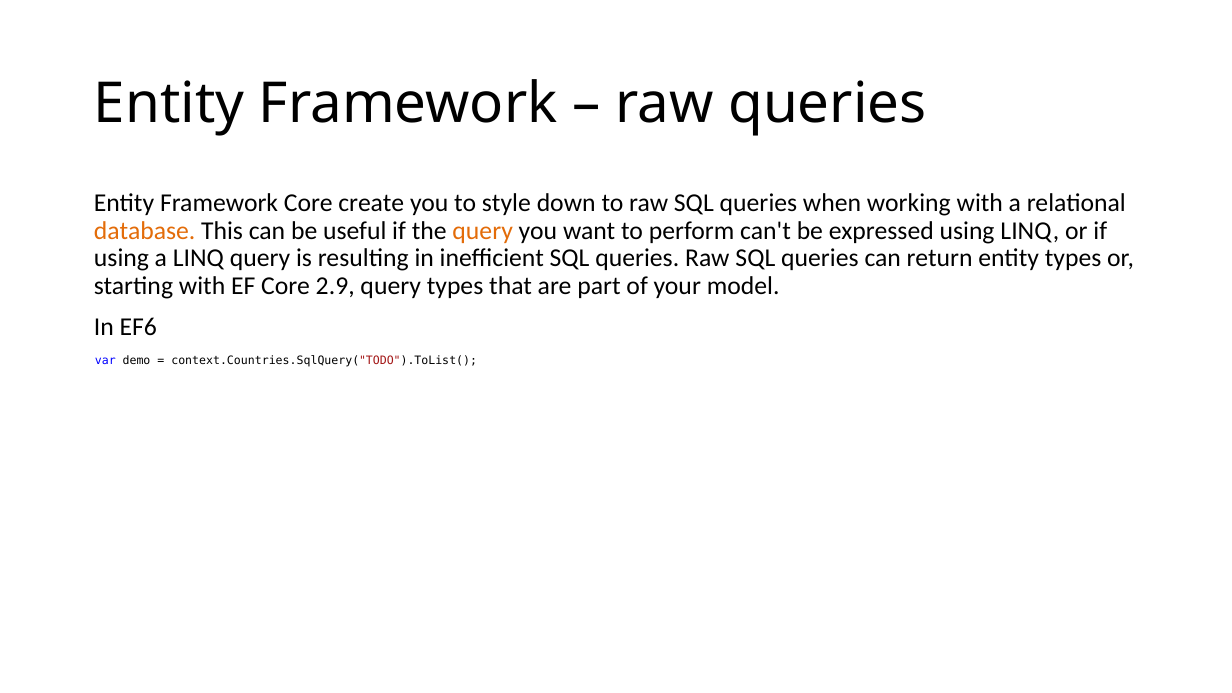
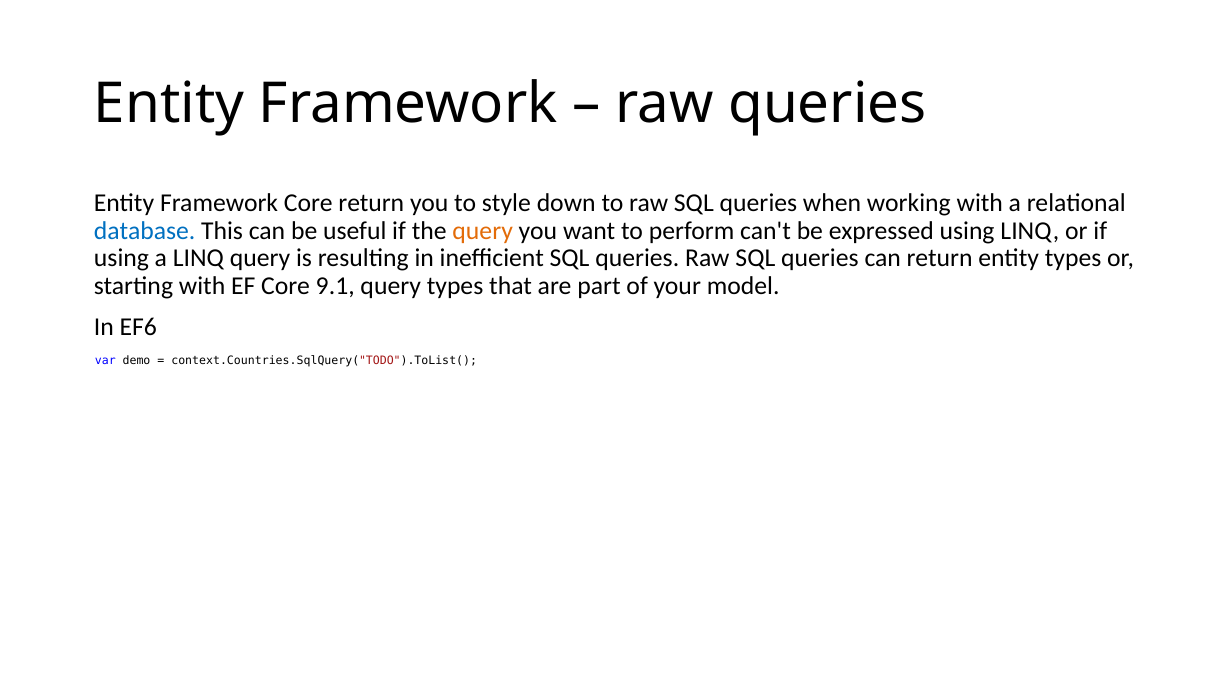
Core create: create -> return
database colour: orange -> blue
2.9: 2.9 -> 9.1
